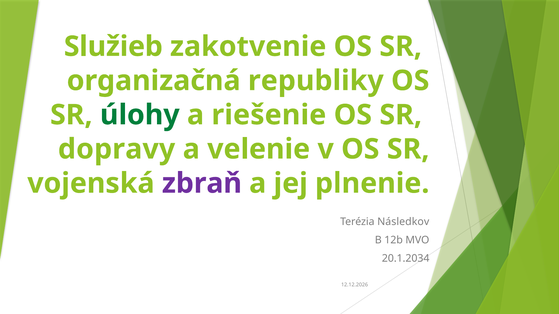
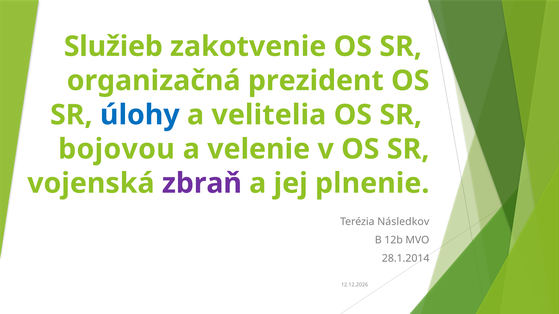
republiky: republiky -> prezident
úlohy colour: green -> blue
riešenie: riešenie -> velitelia
dopravy: dopravy -> bojovou
20.1.2034: 20.1.2034 -> 28.1.2014
